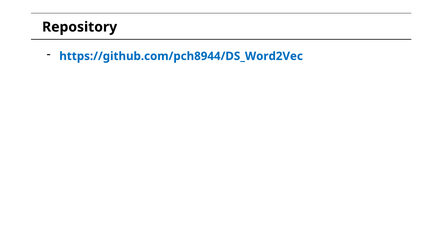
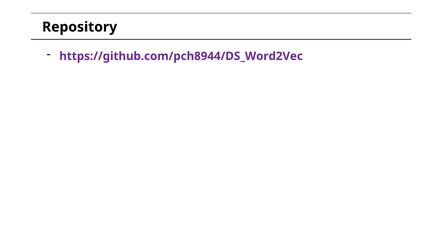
https://github.com/pch8944/DS_Word2Vec colour: blue -> purple
